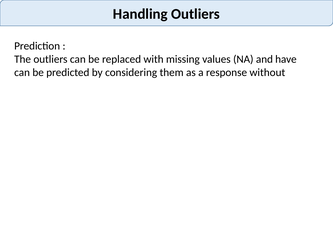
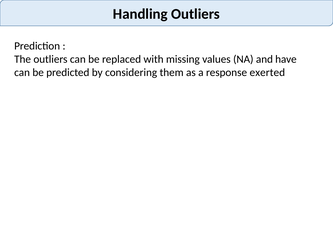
without: without -> exerted
